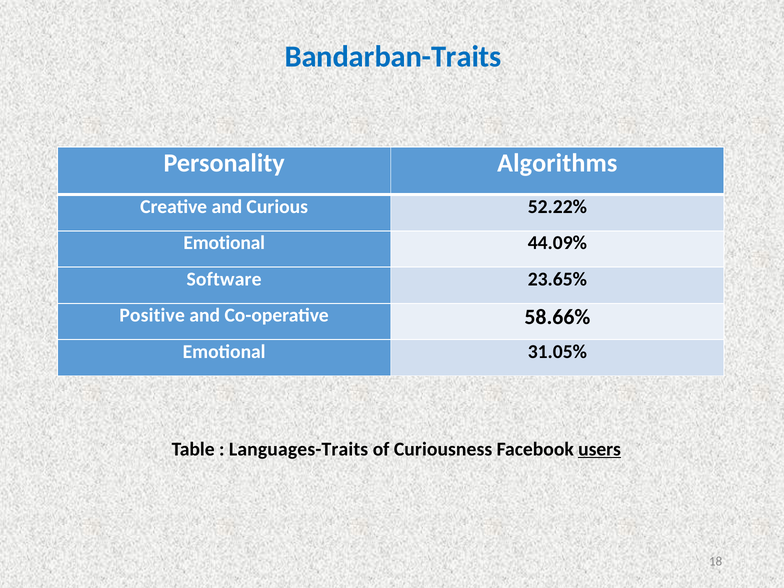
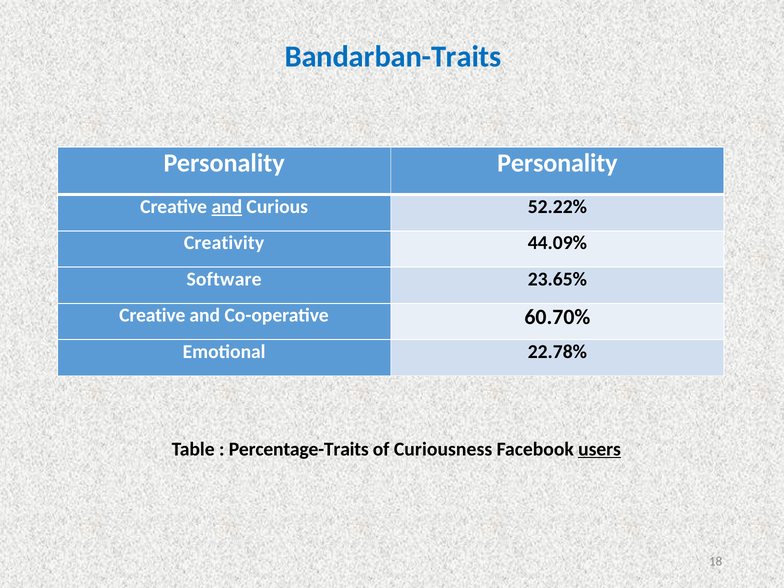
Personality Algorithms: Algorithms -> Personality
and at (227, 207) underline: none -> present
Emotional at (224, 243): Emotional -> Creativity
Positive at (152, 315): Positive -> Creative
58.66%: 58.66% -> 60.70%
31.05%: 31.05% -> 22.78%
Languages-Traits: Languages-Traits -> Percentage-Traits
